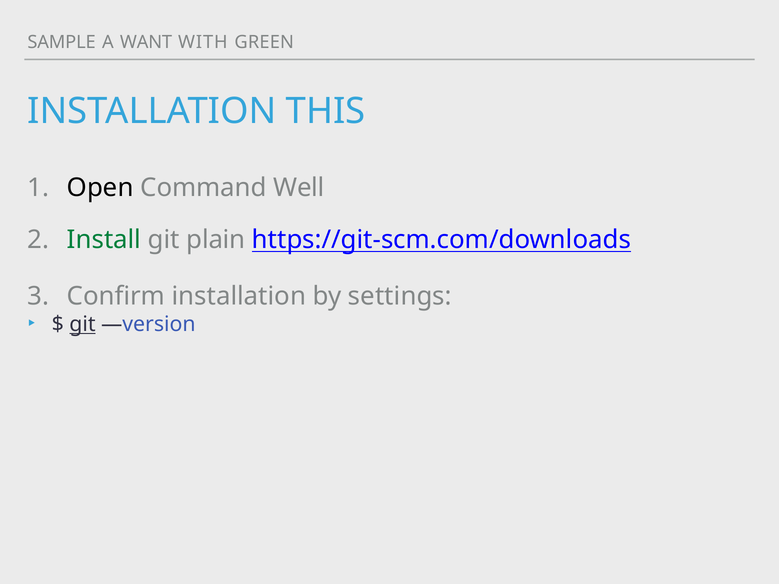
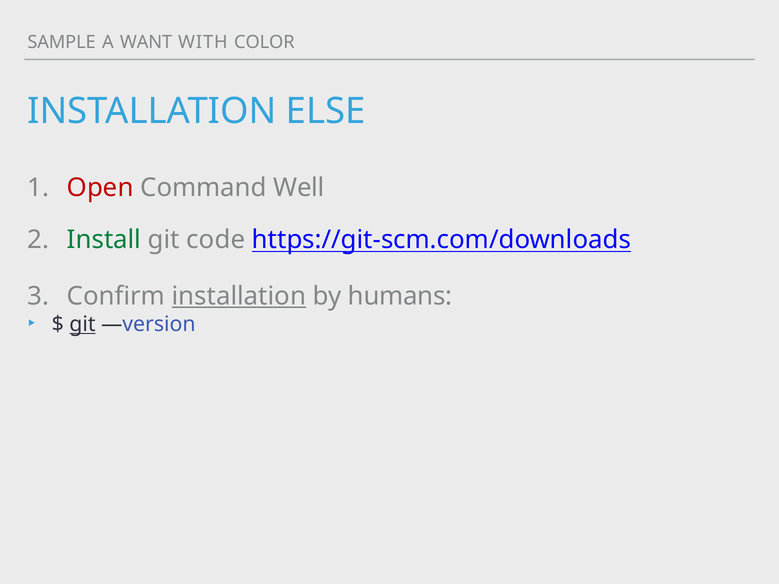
GREEN: GREEN -> COLOR
THIS: THIS -> ELSE
Open colour: black -> red
plain: plain -> code
installation at (239, 296) underline: none -> present
settings: settings -> humans
